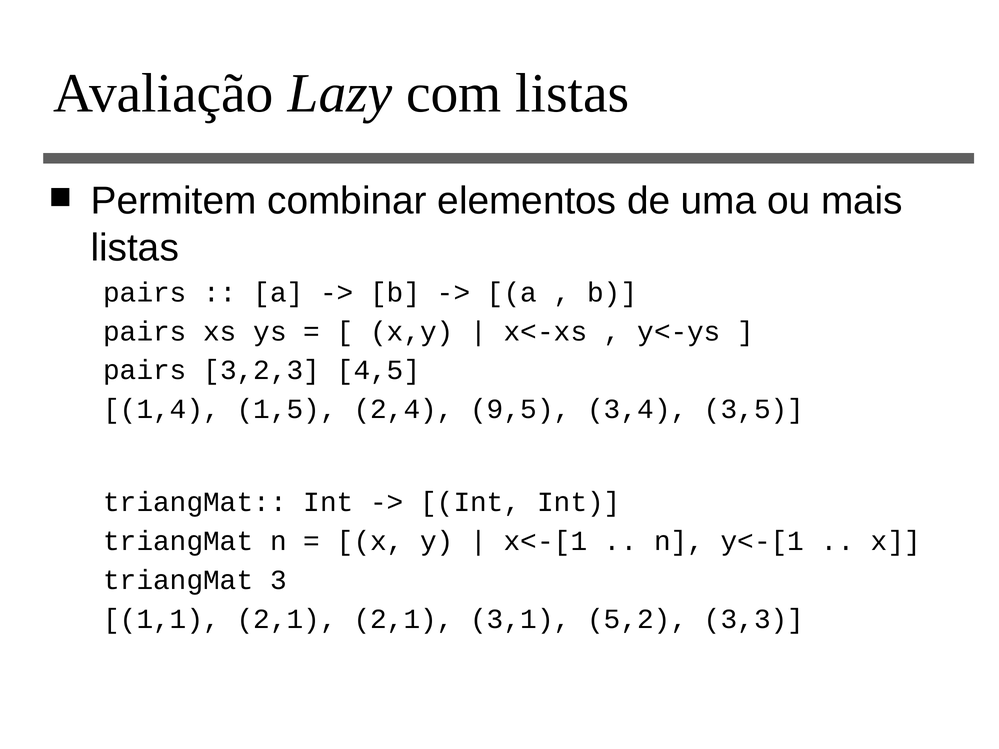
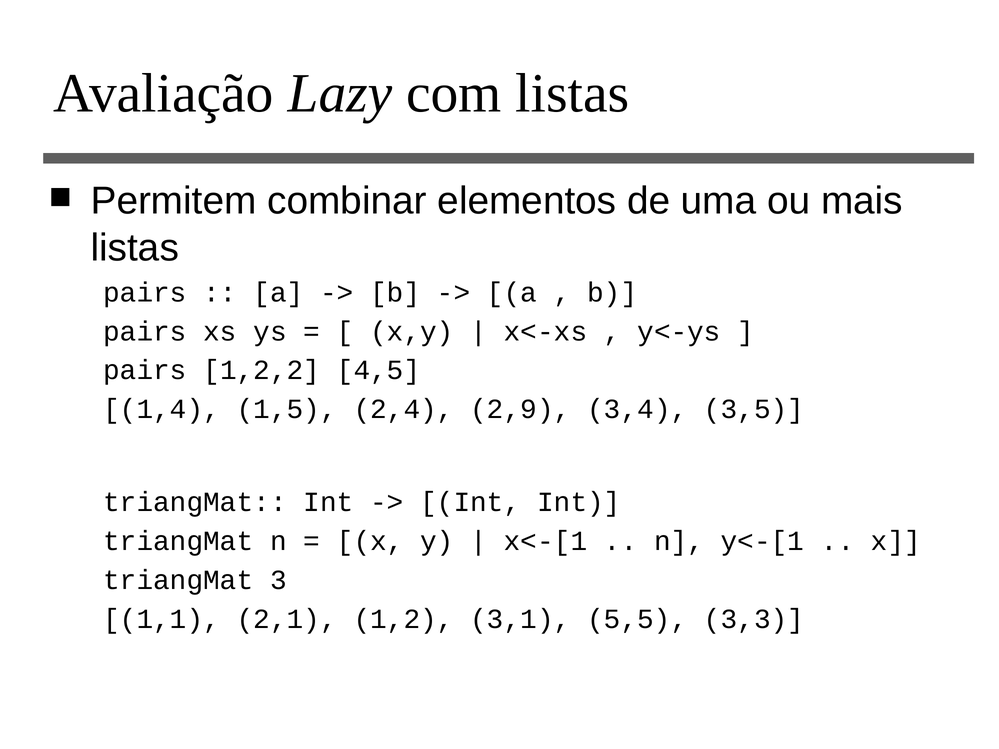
3,2,3: 3,2,3 -> 1,2,2
9,5: 9,5 -> 2,9
2,1 2,1: 2,1 -> 1,2
5,2: 5,2 -> 5,5
